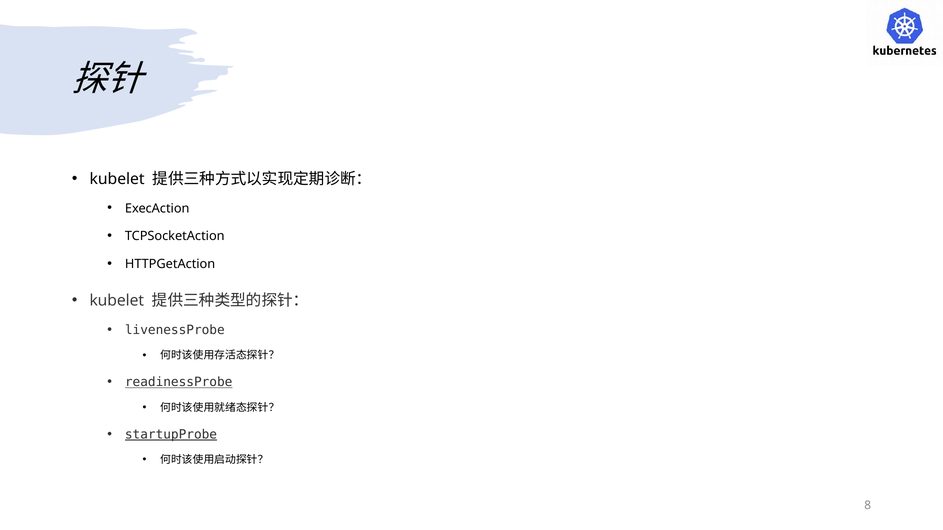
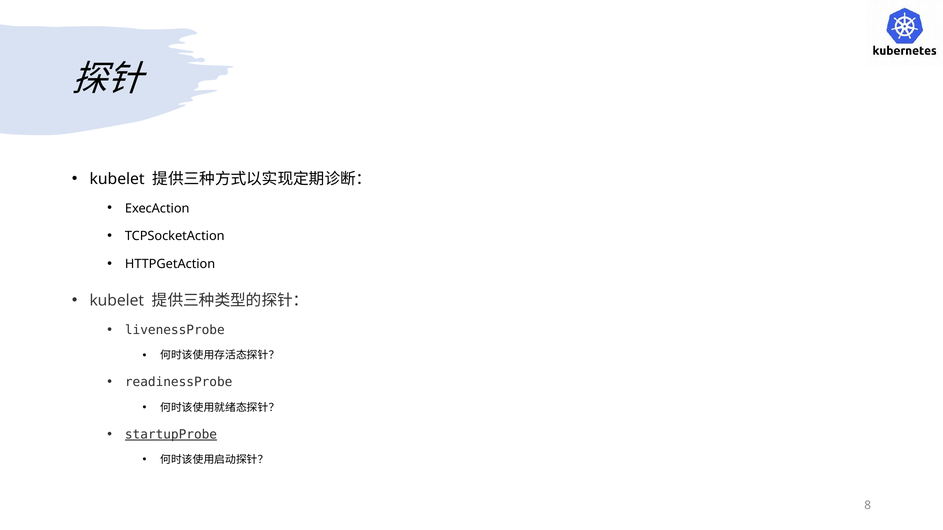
readinessProbe underline: present -> none
